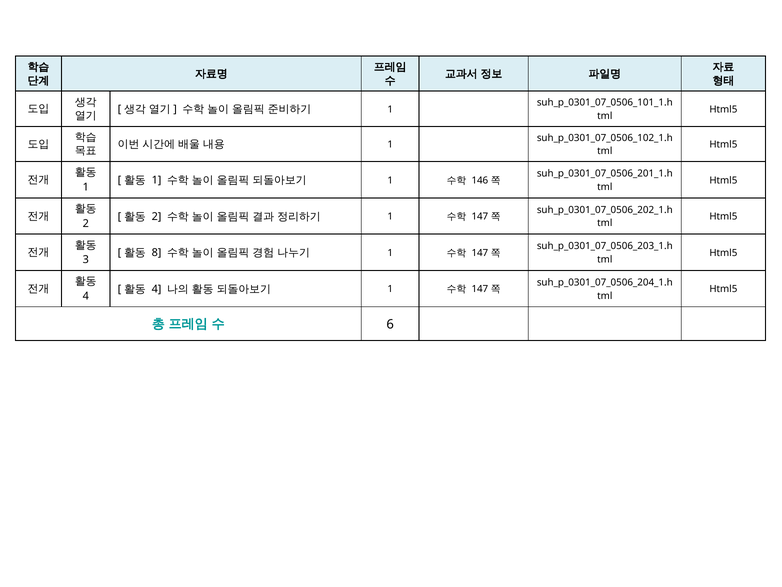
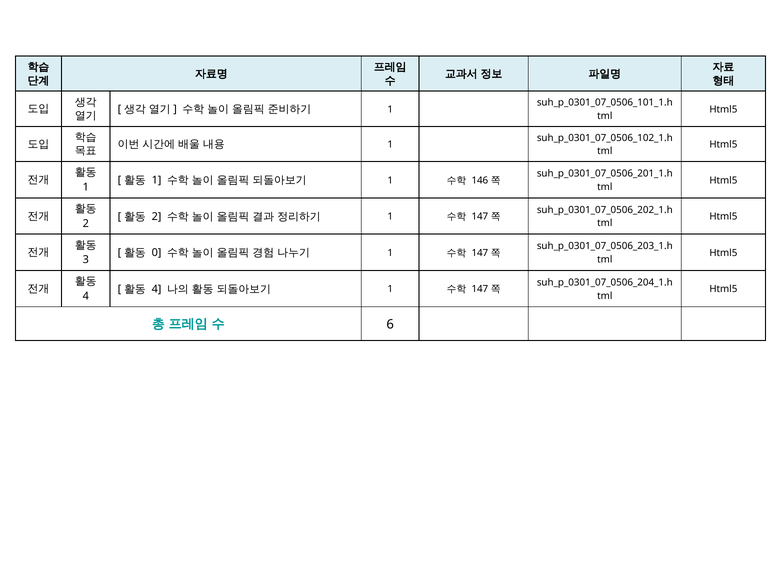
8: 8 -> 0
